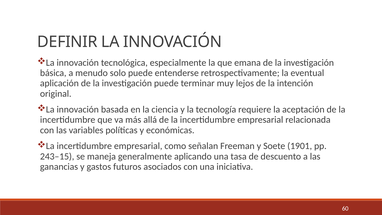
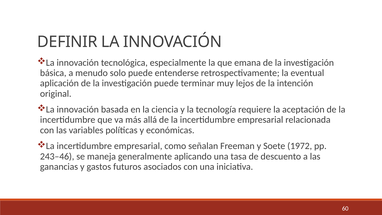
1901: 1901 -> 1972
243–15: 243–15 -> 243–46
